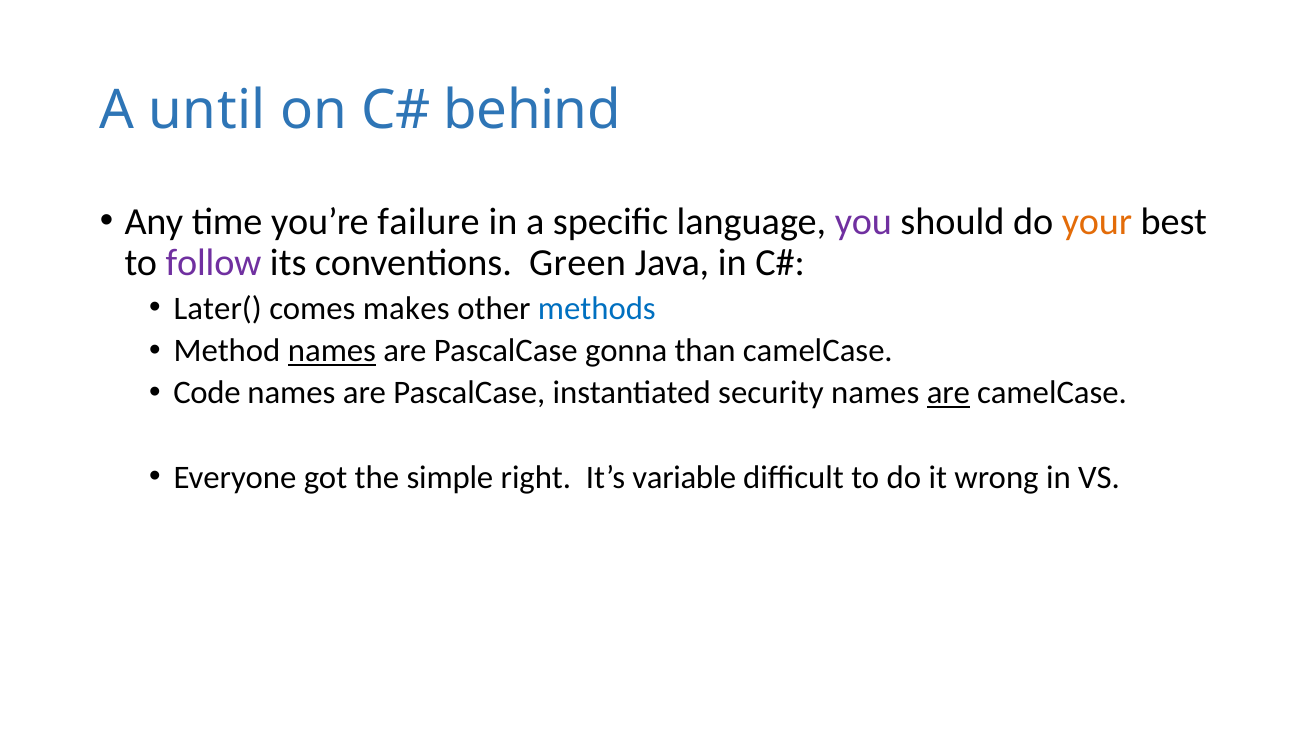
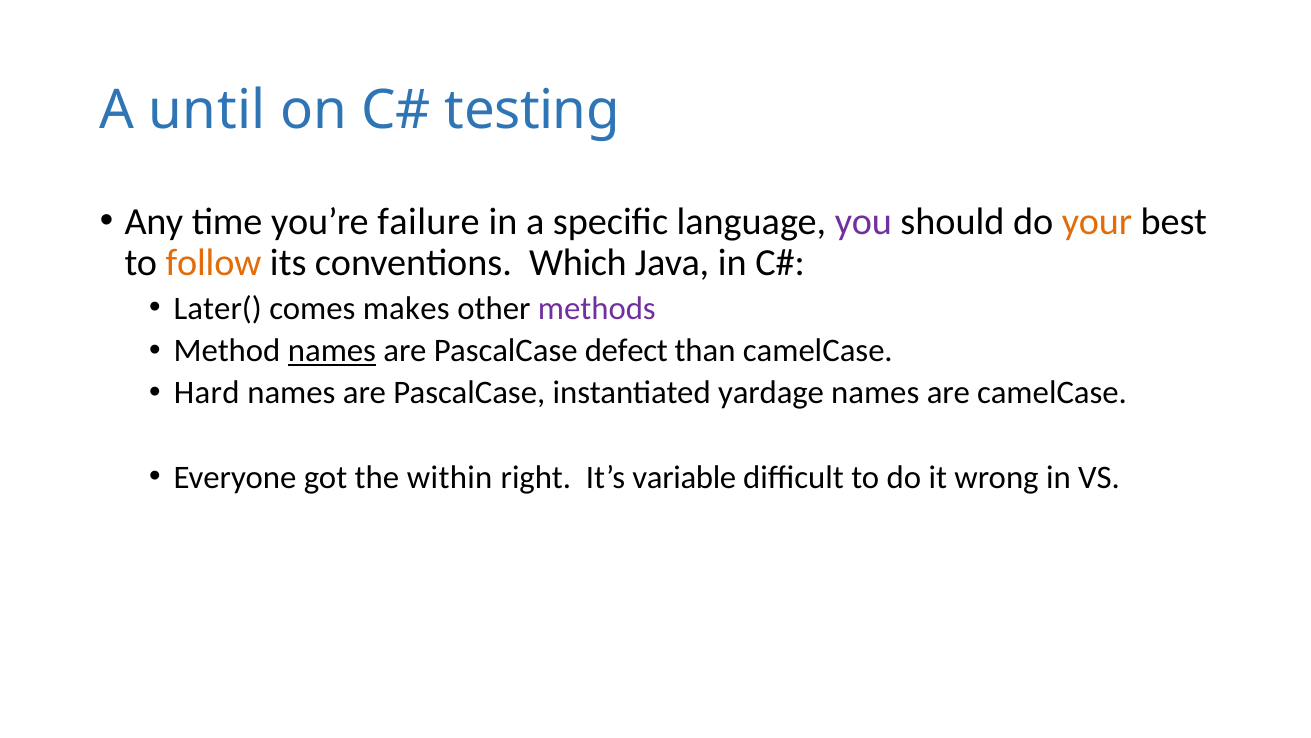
behind: behind -> testing
follow colour: purple -> orange
Green: Green -> Which
methods colour: blue -> purple
gonna: gonna -> defect
Code: Code -> Hard
security: security -> yardage
are at (948, 393) underline: present -> none
simple: simple -> within
